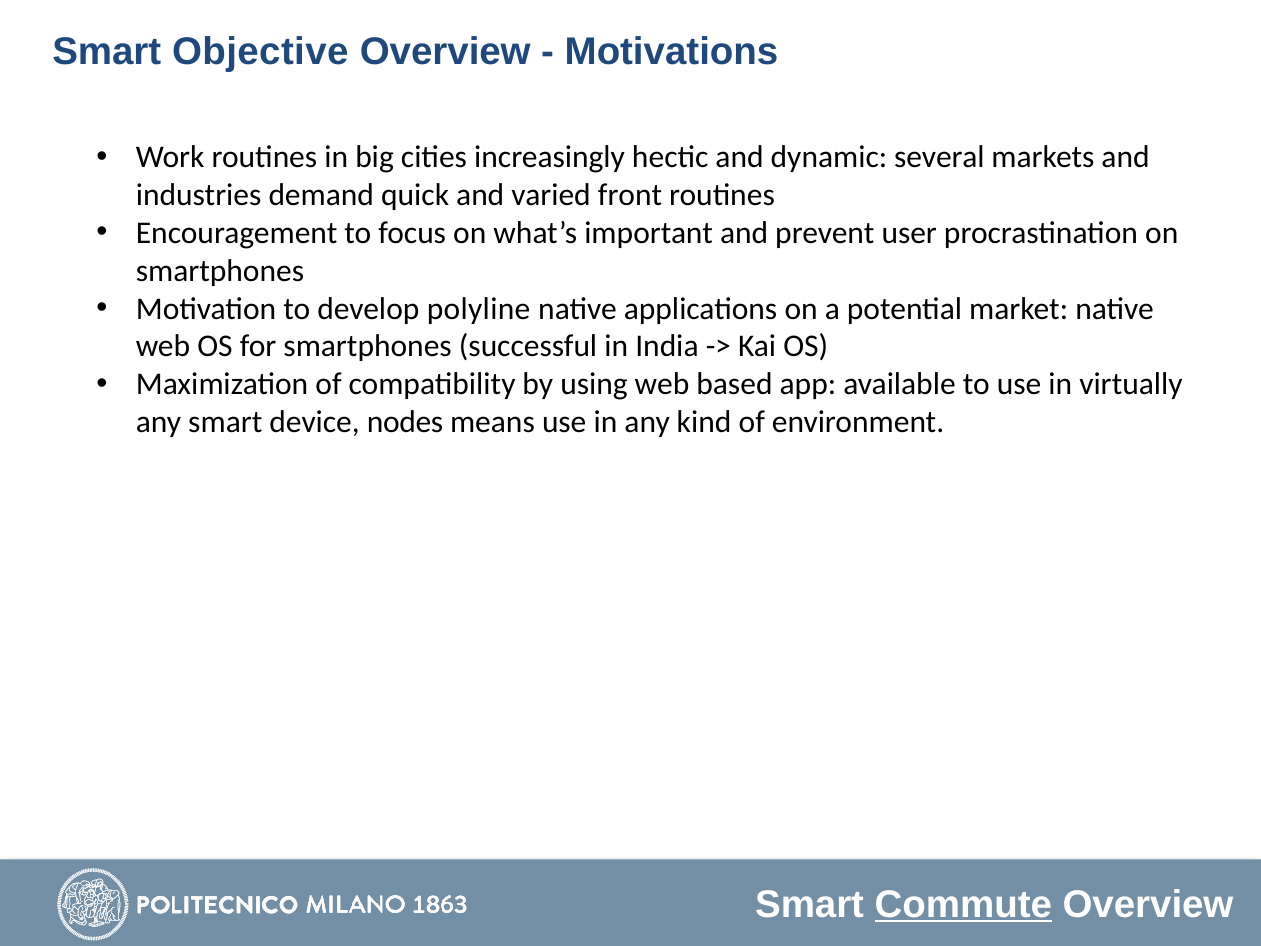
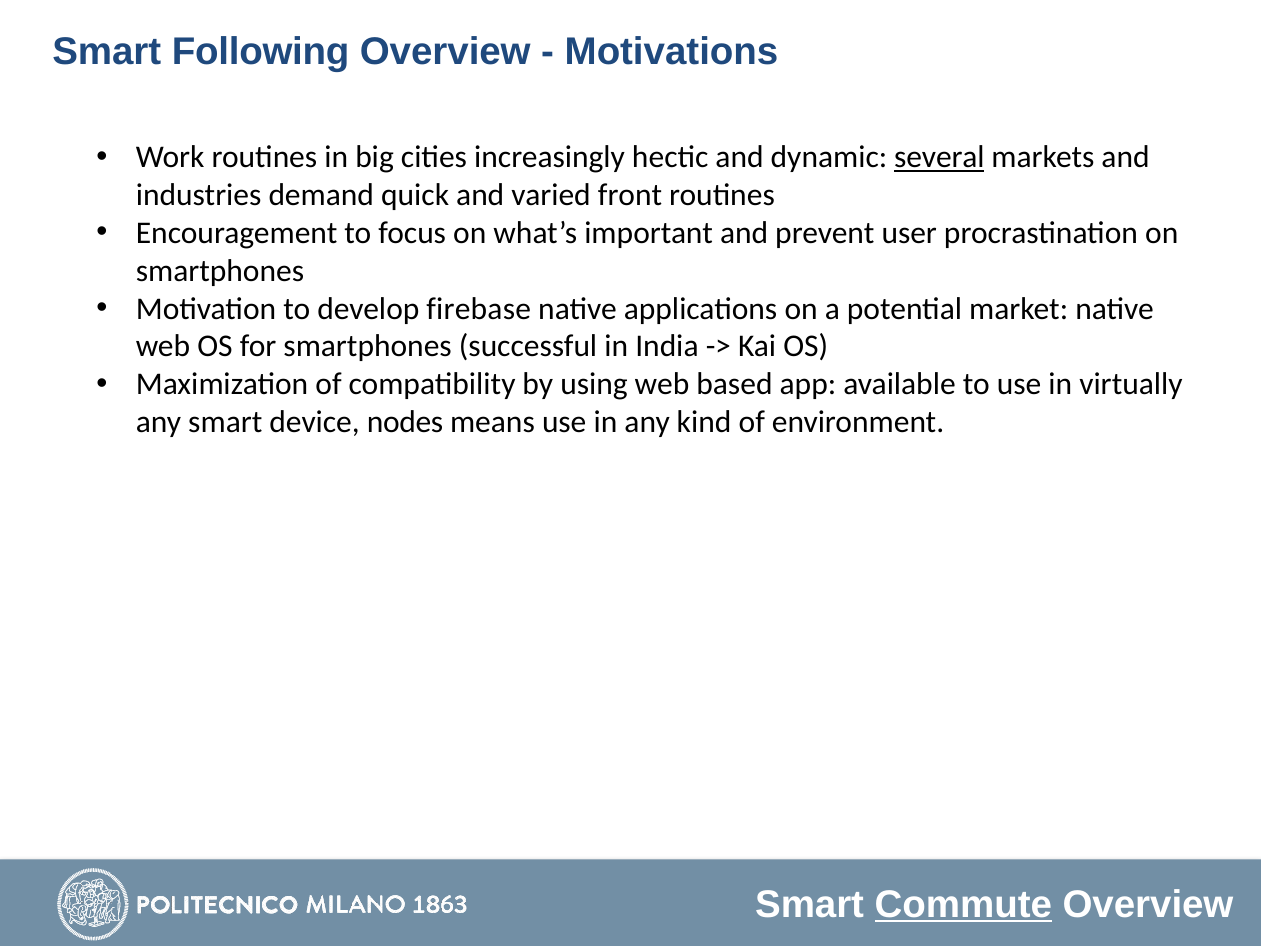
Objective: Objective -> Following
several underline: none -> present
polyline: polyline -> firebase
